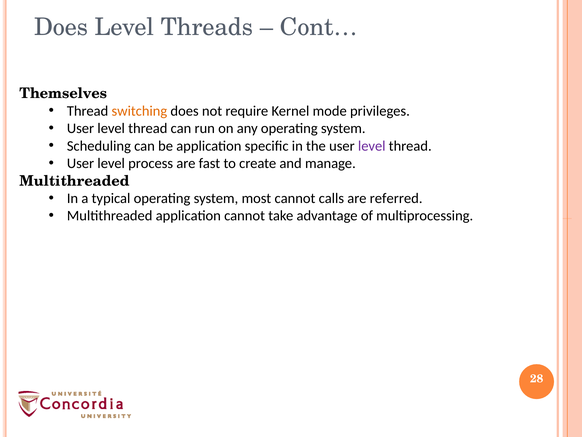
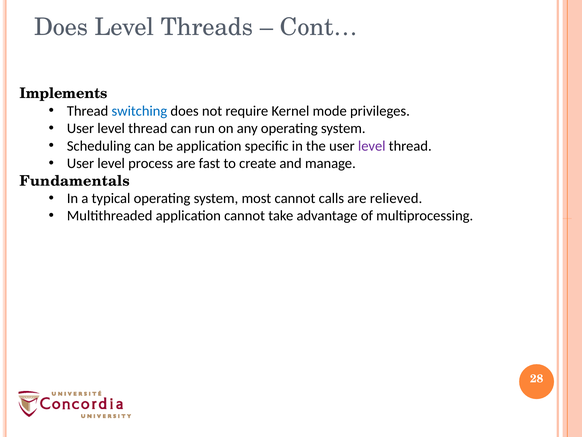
Themselves: Themselves -> Implements
switching colour: orange -> blue
Multithreaded at (75, 181): Multithreaded -> Fundamentals
referred: referred -> relieved
